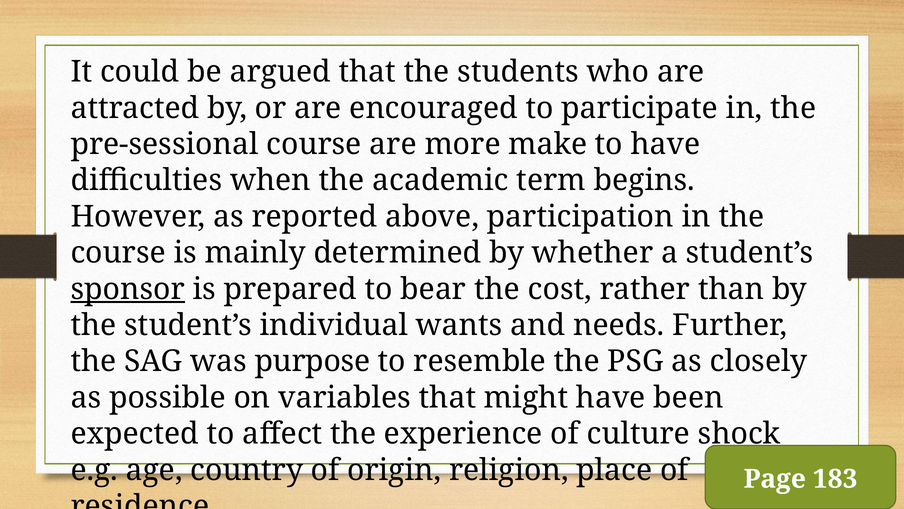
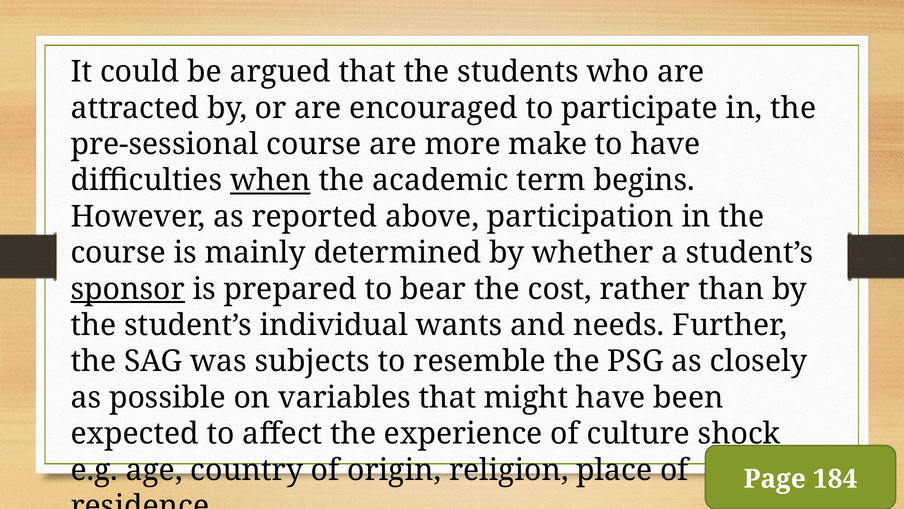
when underline: none -> present
purpose: purpose -> subjects
183: 183 -> 184
